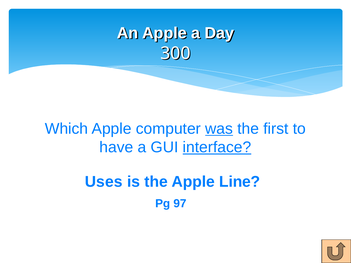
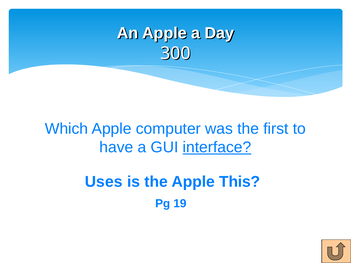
was underline: present -> none
Line: Line -> This
97: 97 -> 19
